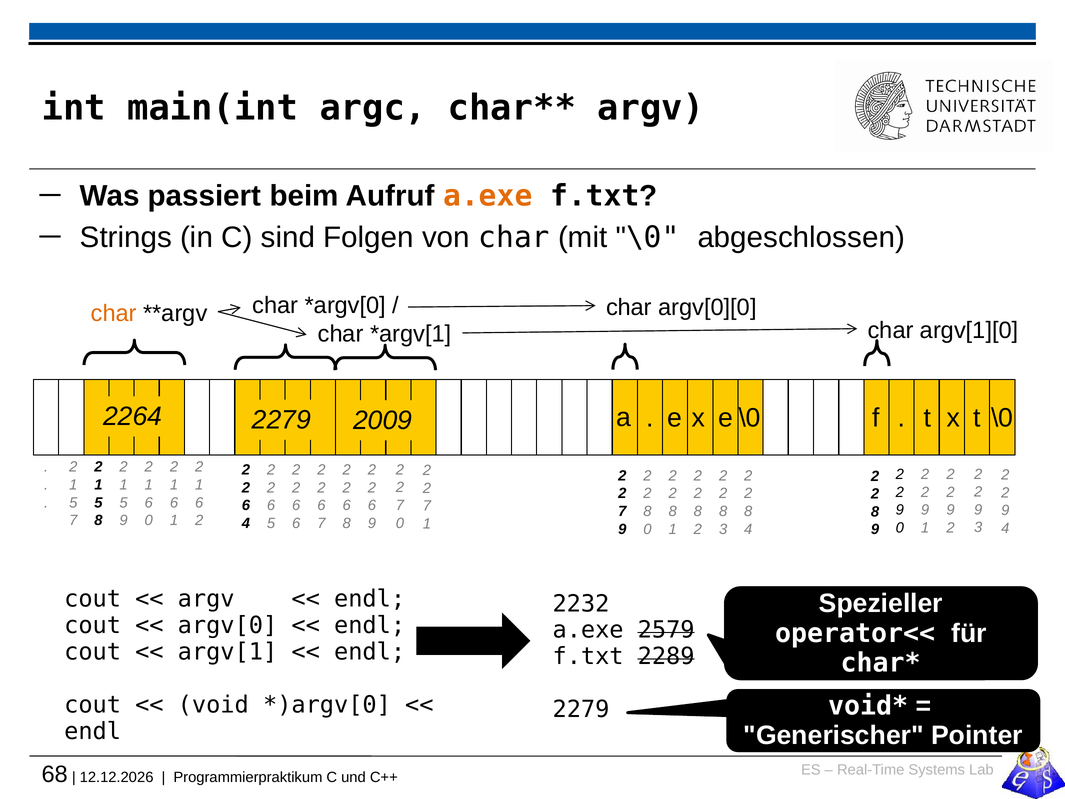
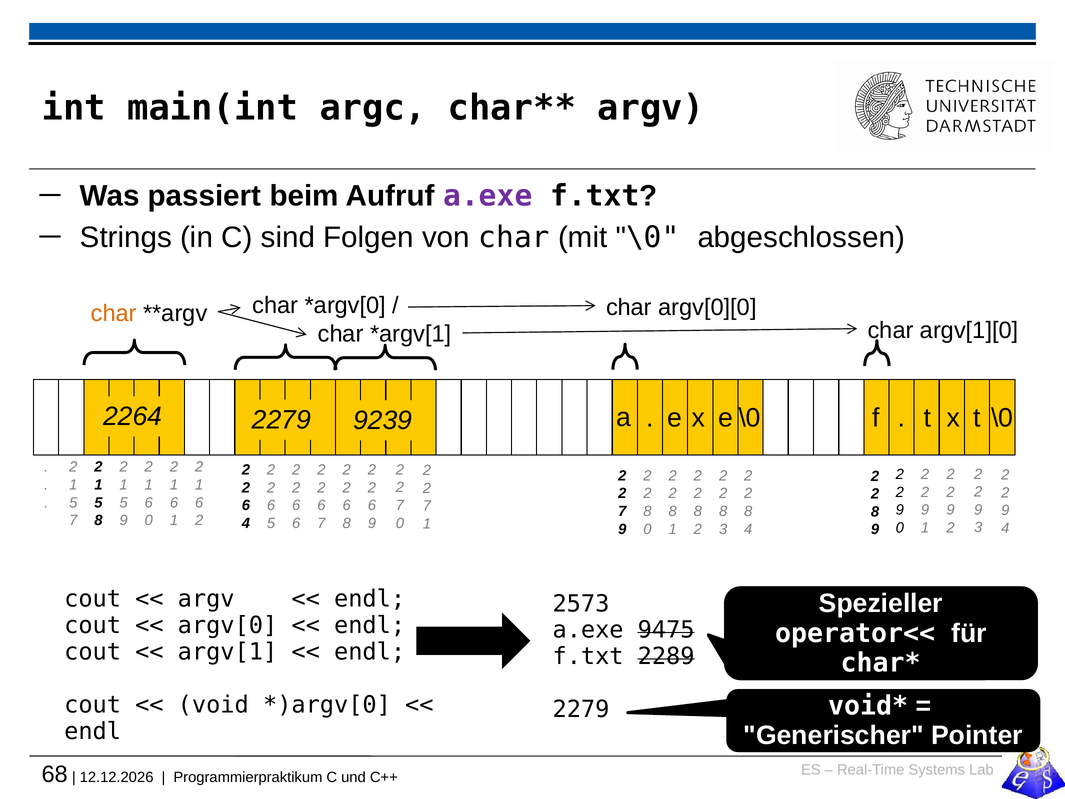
a.exe at (488, 196) colour: orange -> purple
2009: 2009 -> 9239
2232: 2232 -> 2573
2579: 2579 -> 9475
